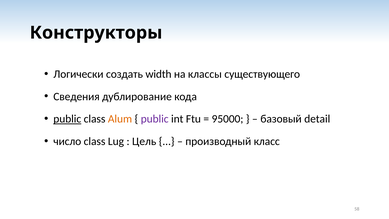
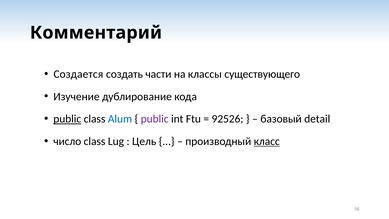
Конструкторы: Конструкторы -> Комментарий
Логически: Логически -> Создается
width: width -> части
Сведения: Сведения -> Изучение
Alum colour: orange -> blue
95000: 95000 -> 92526
класс underline: none -> present
